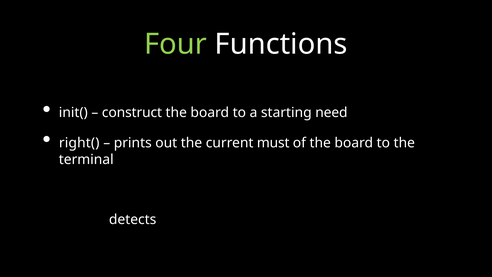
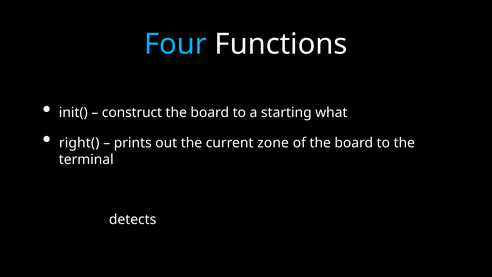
Four colour: light green -> light blue
need: need -> what
must: must -> zone
